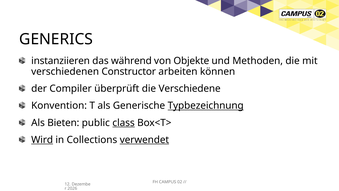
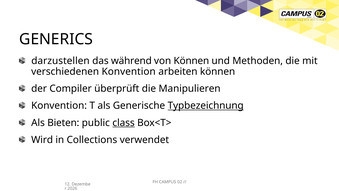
instanziieren: instanziieren -> darzustellen
von Objekte: Objekte -> Können
verschiedenen Constructor: Constructor -> Konvention
Verschiedene: Verschiedene -> Manipulieren
Wird underline: present -> none
verwendet underline: present -> none
